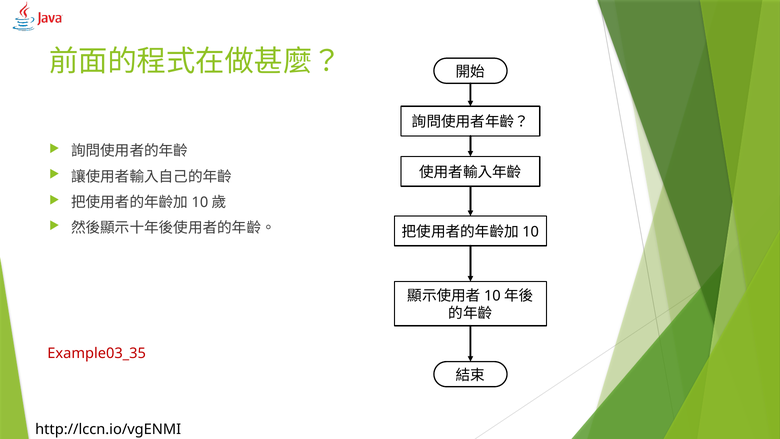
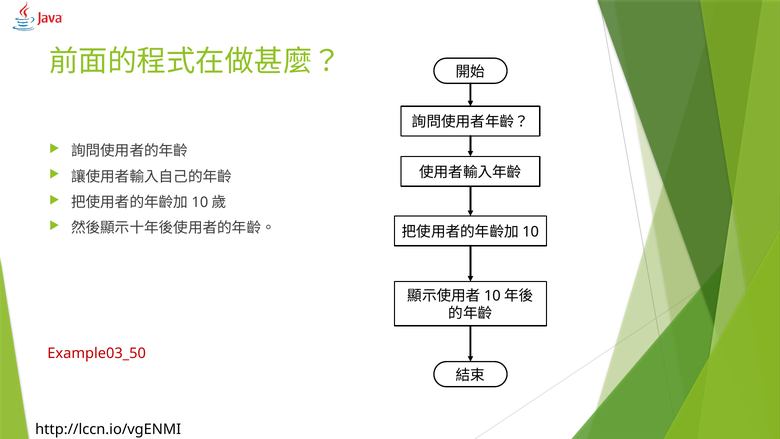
Example03_35: Example03_35 -> Example03_50
